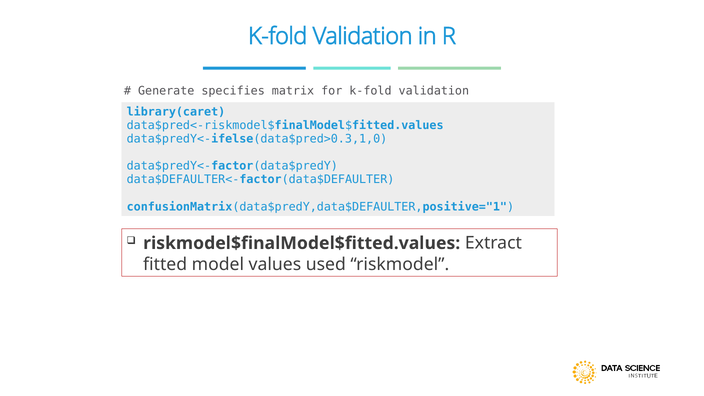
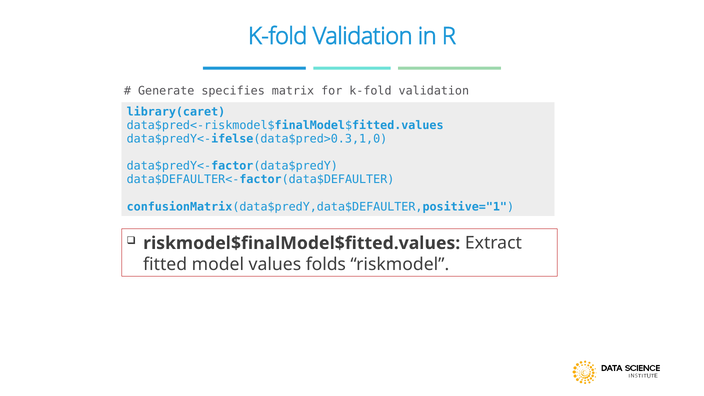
used: used -> folds
